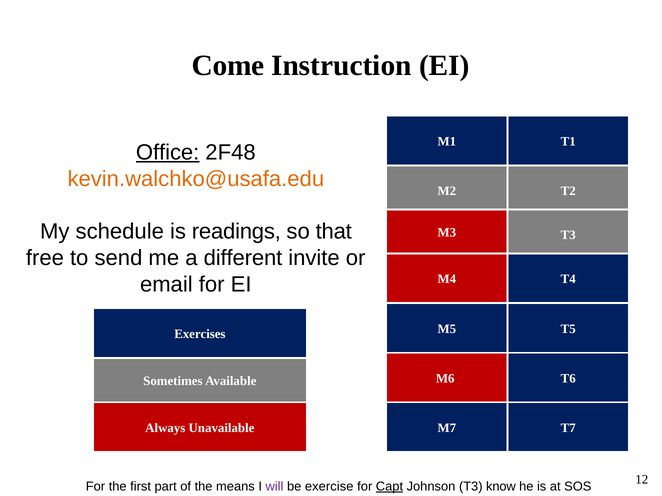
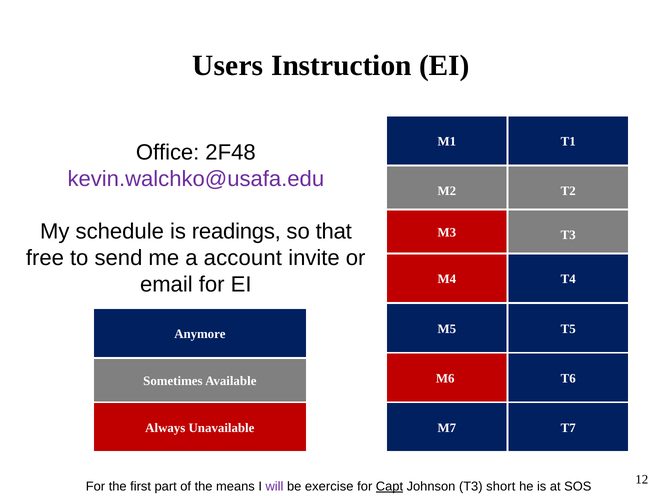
Come: Come -> Users
Office underline: present -> none
kevin.walchko@usafa.edu colour: orange -> purple
different: different -> account
Exercises: Exercises -> Anymore
know: know -> short
